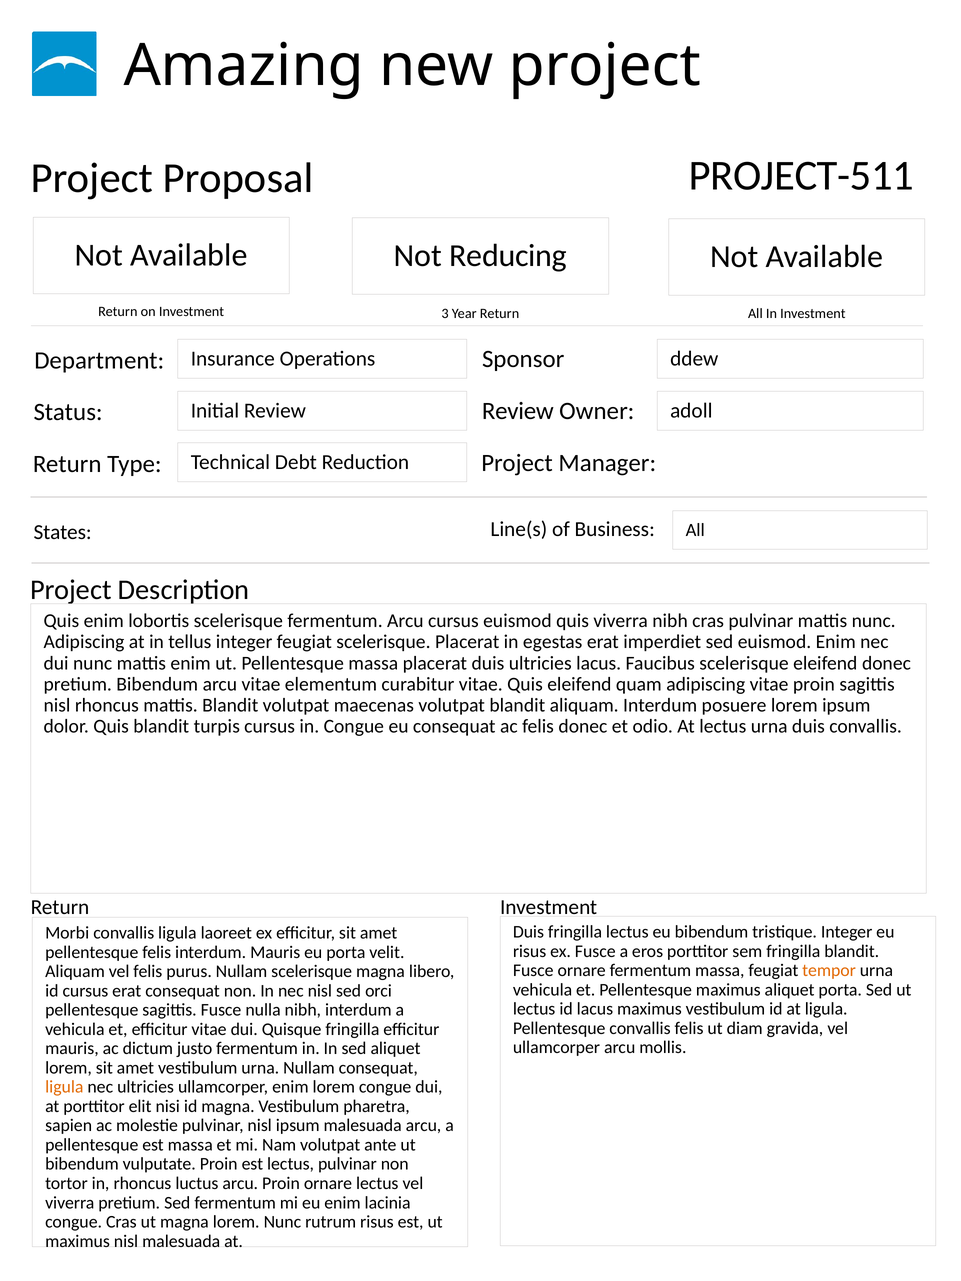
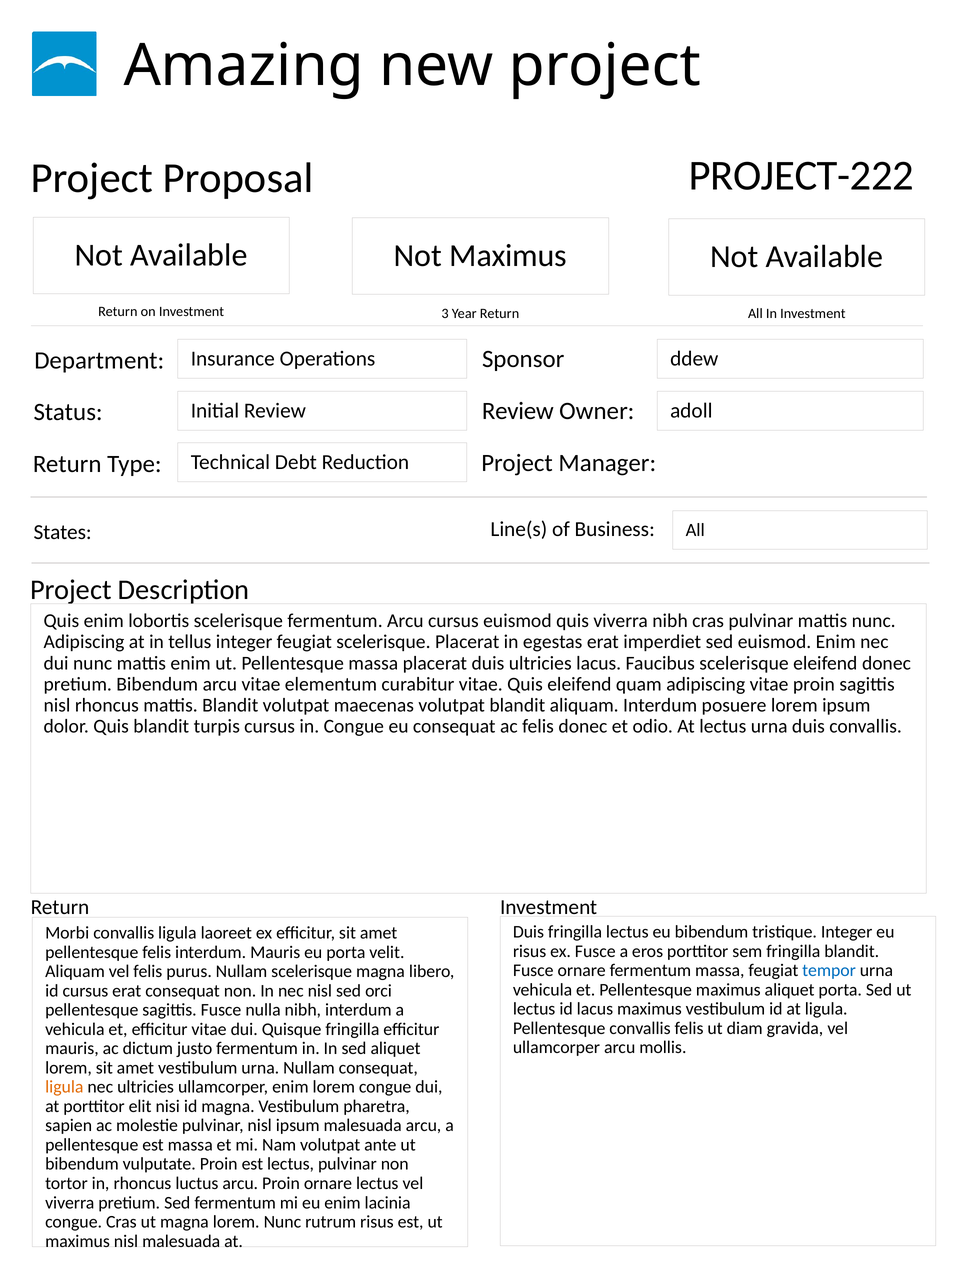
PROJECT-511: PROJECT-511 -> PROJECT-222
Not Reducing: Reducing -> Maximus
tempor colour: orange -> blue
